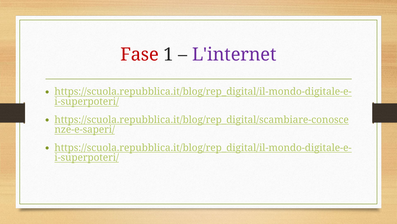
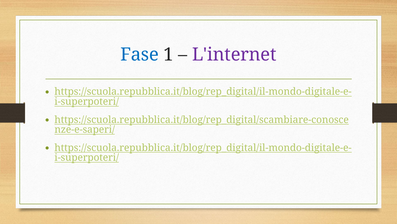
Fase colour: red -> blue
